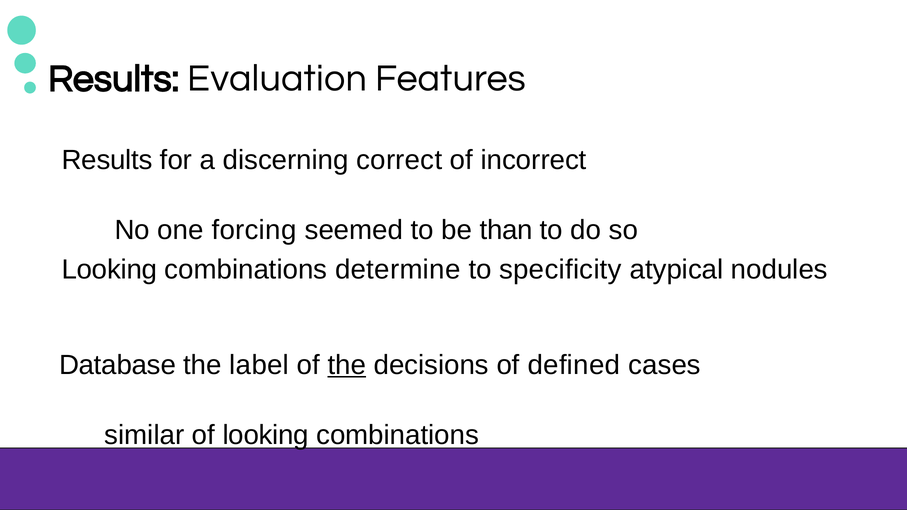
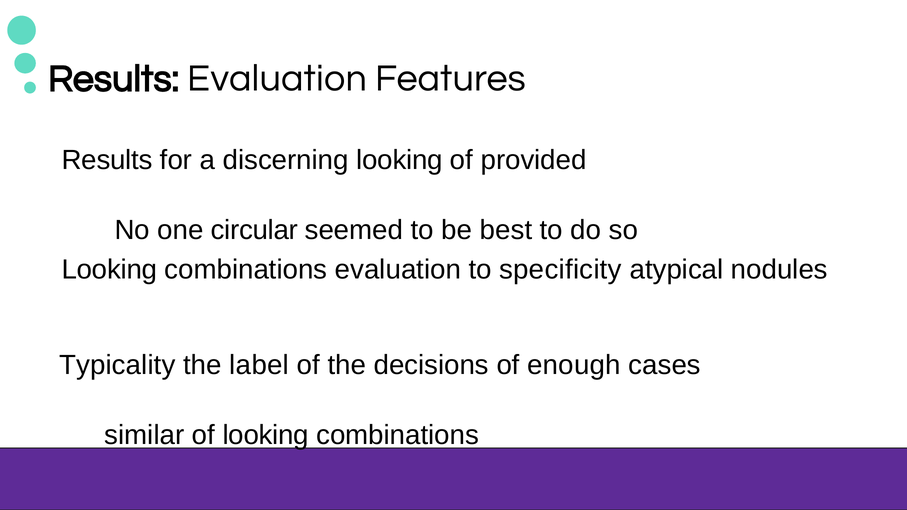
discerning correct: correct -> looking
incorrect: incorrect -> provided
forcing: forcing -> circular
than: than -> best
combinations determine: determine -> evaluation
Database: Database -> Typicality
the at (347, 365) underline: present -> none
defined: defined -> enough
